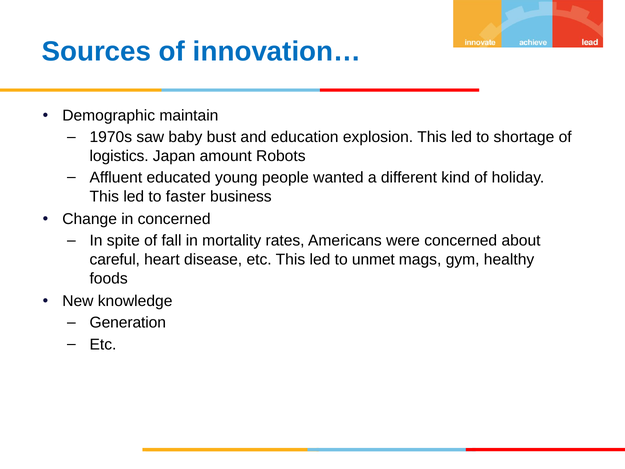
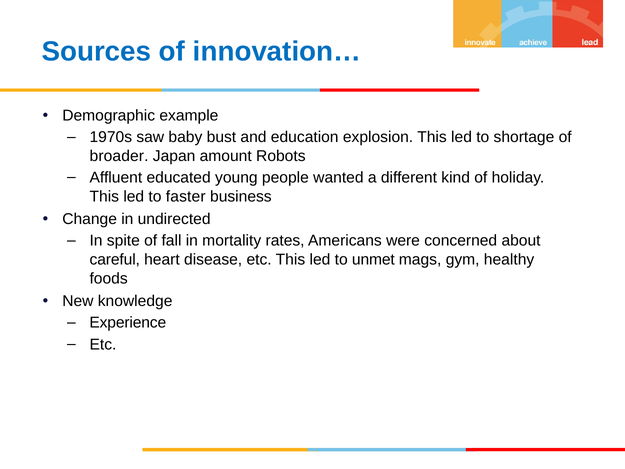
maintain: maintain -> example
logistics: logistics -> broader
in concerned: concerned -> undirected
Generation: Generation -> Experience
